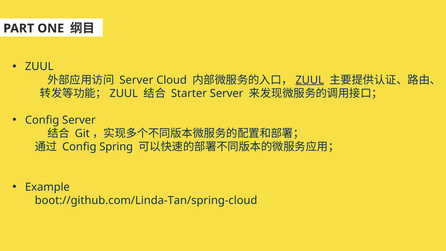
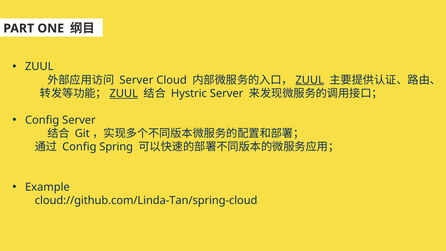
ZUUL at (124, 93) underline: none -> present
Starter: Starter -> Hystric
boot://github.com/Linda-Tan/spring-cloud: boot://github.com/Linda-Tan/spring-cloud -> cloud://github.com/Linda-Tan/spring-cloud
